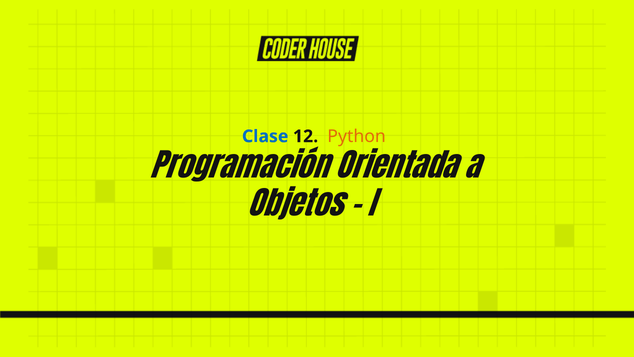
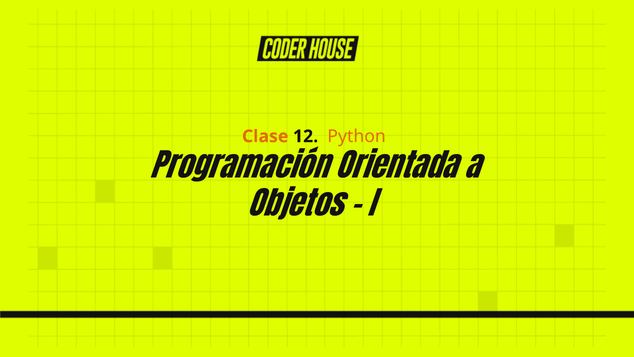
Clase colour: blue -> orange
